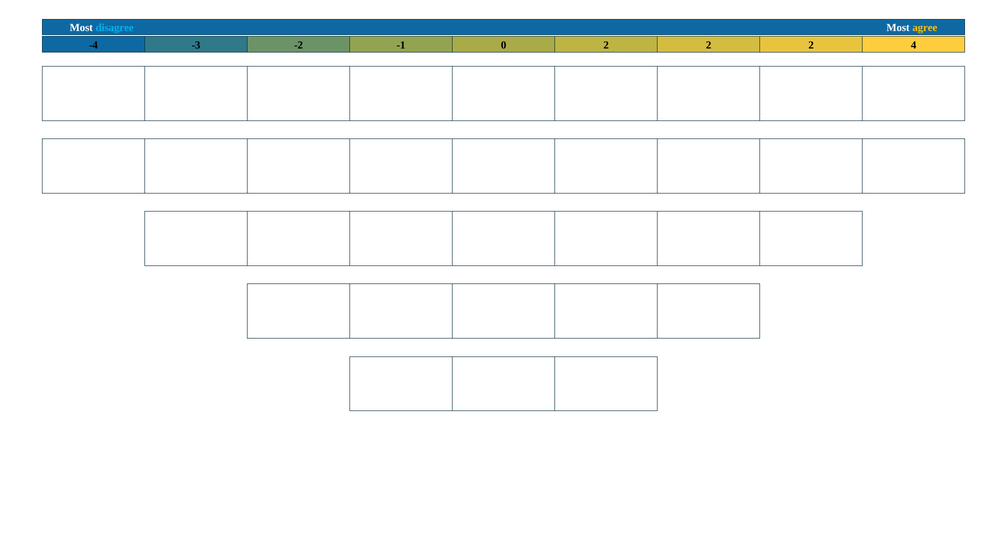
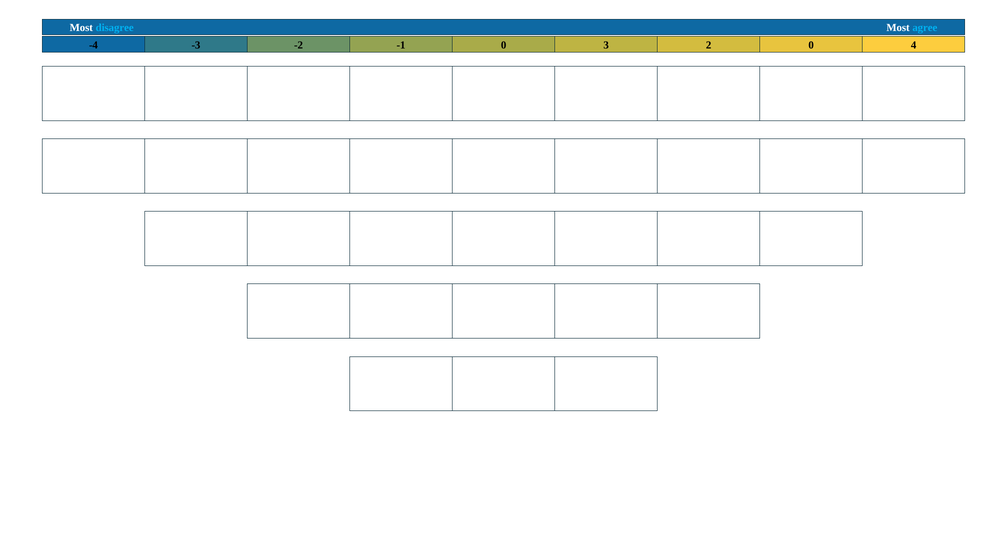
agree colour: yellow -> light blue
0 2: 2 -> 3
2 at (811, 45): 2 -> 0
